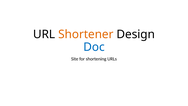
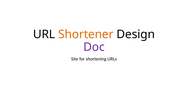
Doc colour: blue -> purple
